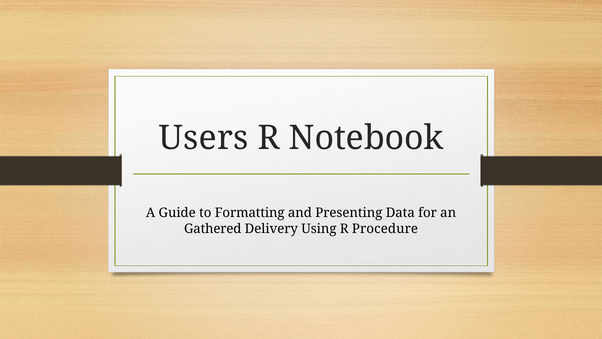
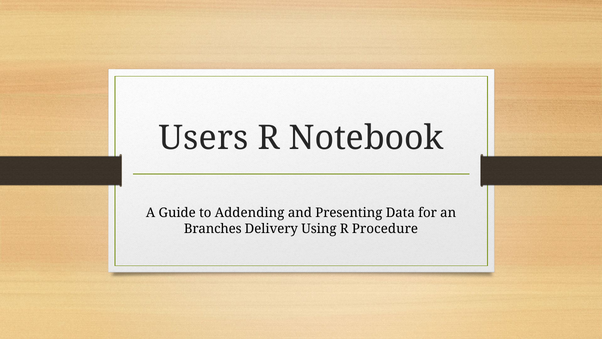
Formatting: Formatting -> Addending
Gathered: Gathered -> Branches
